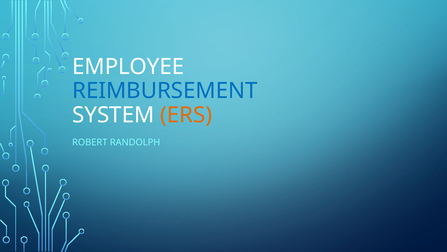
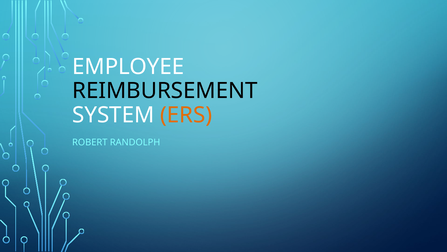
REIMBURSEMENT colour: blue -> black
